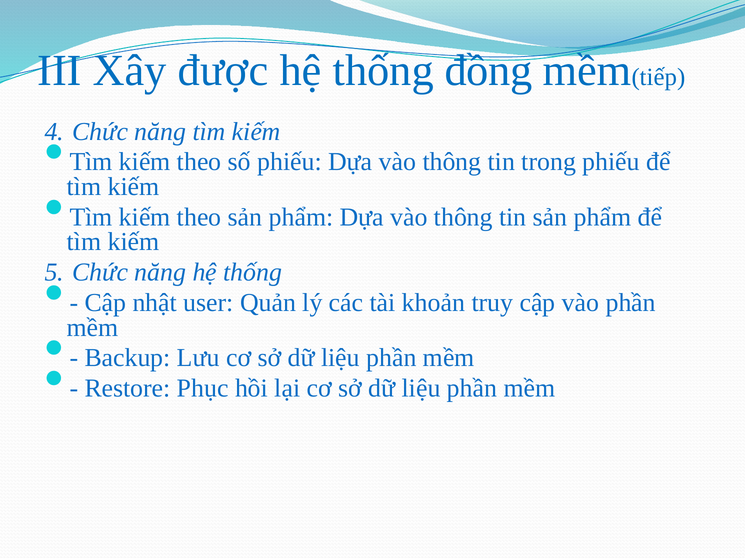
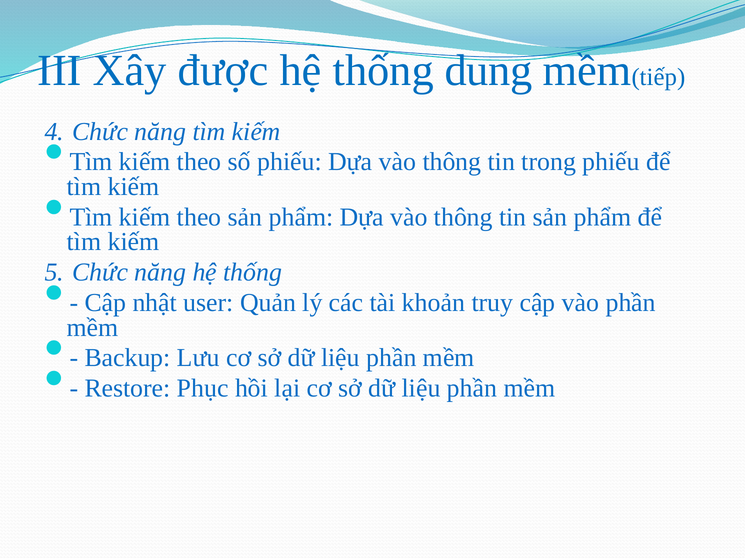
đồng: đồng -> dung
